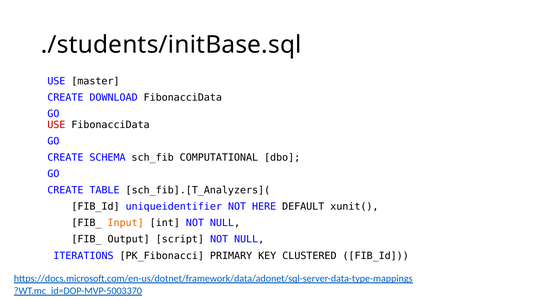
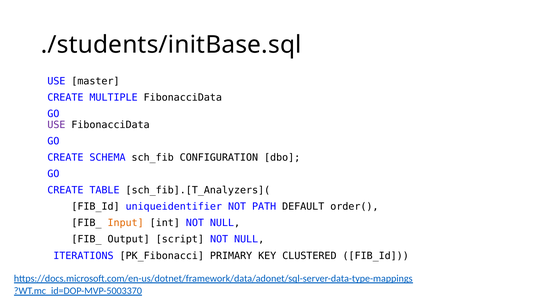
DOWNLOAD: DOWNLOAD -> MULTIPLE
USE at (56, 125) colour: red -> purple
COMPUTATIONAL: COMPUTATIONAL -> CONFIGURATION
HERE: HERE -> PATH
xunit(: xunit( -> order(
